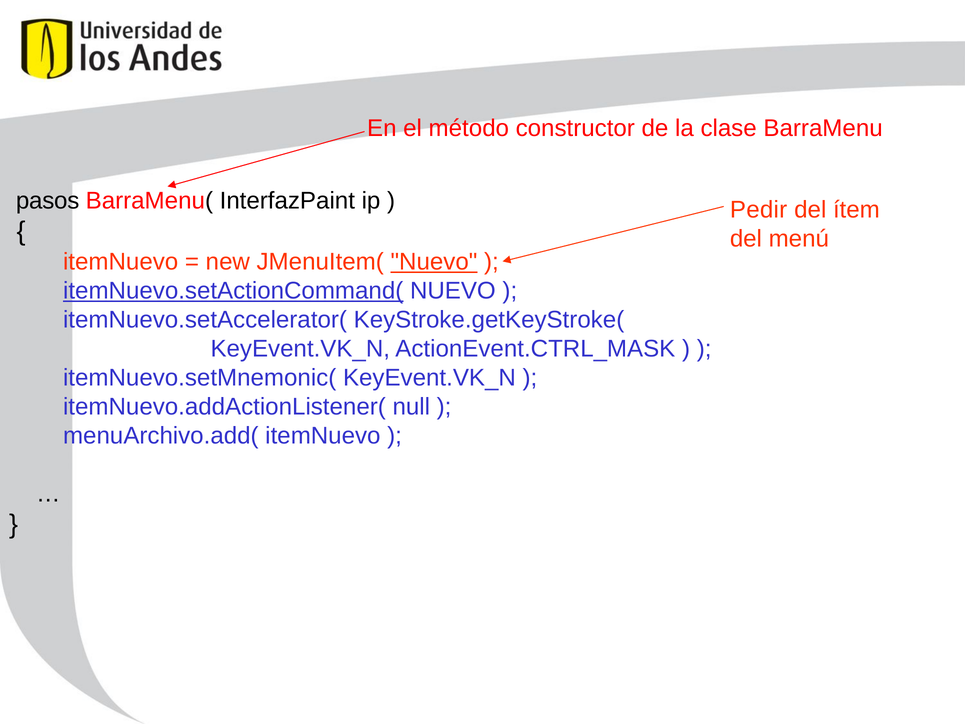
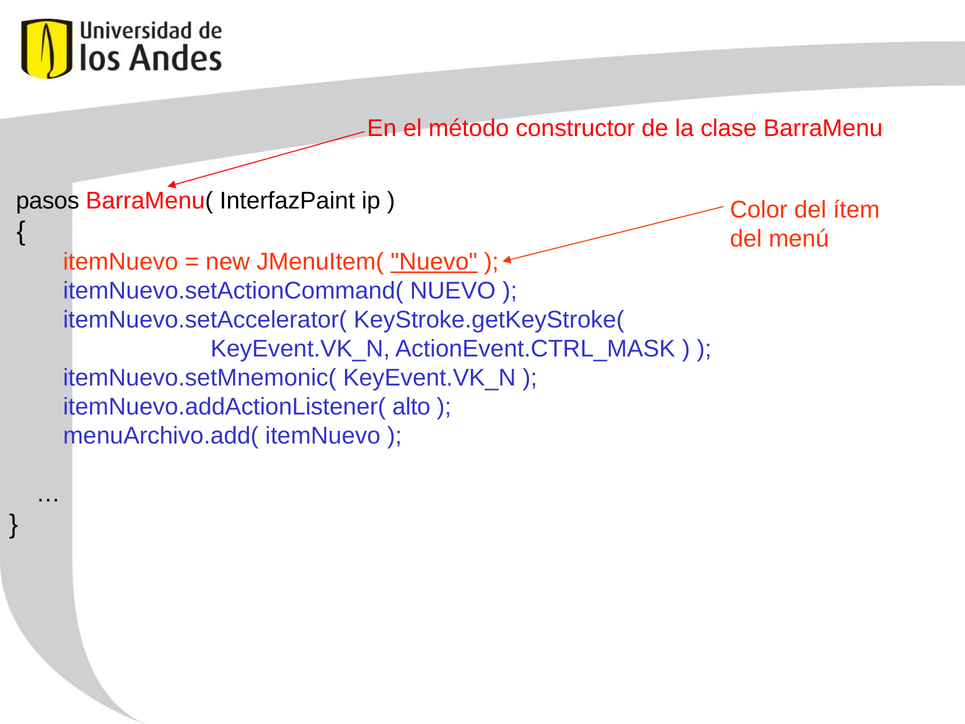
Pedir: Pedir -> Color
itemNuevo.setActionCommand( underline: present -> none
null: null -> alto
